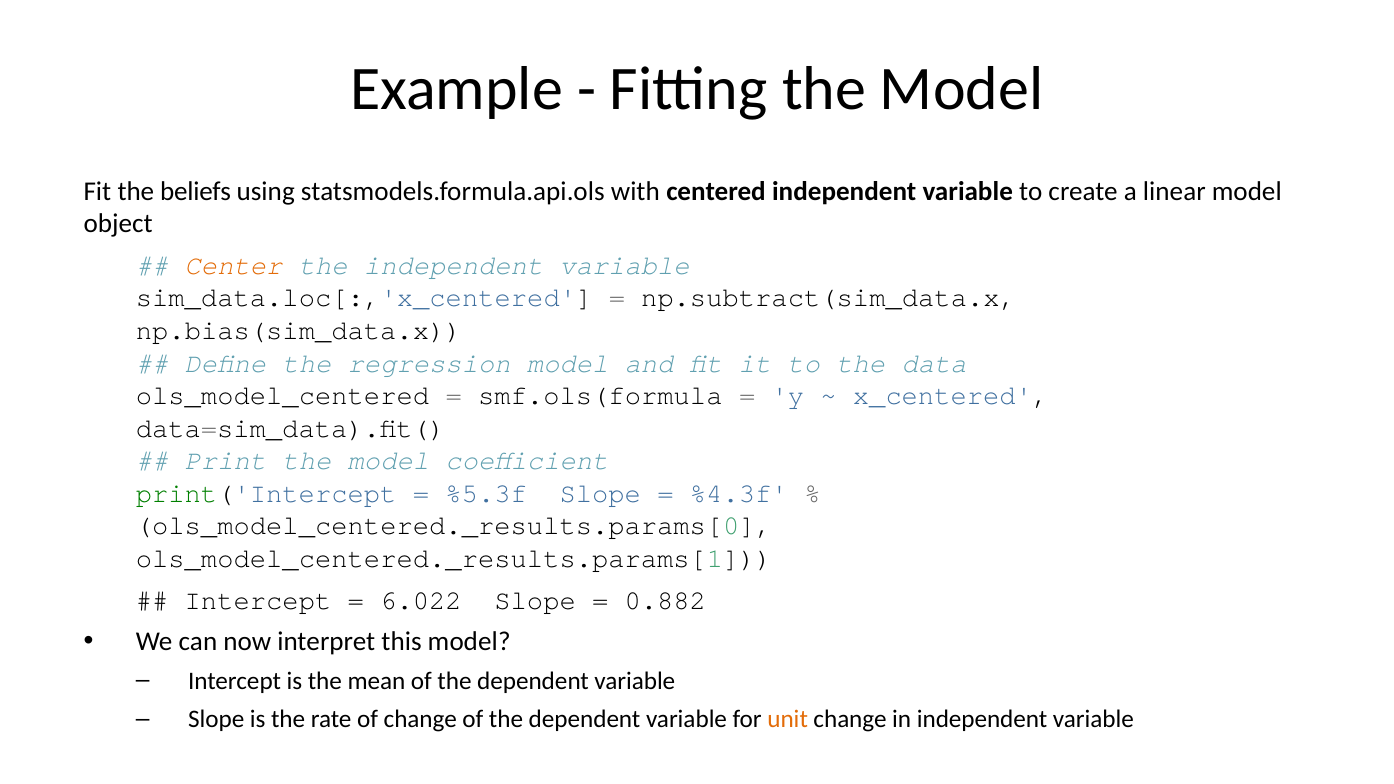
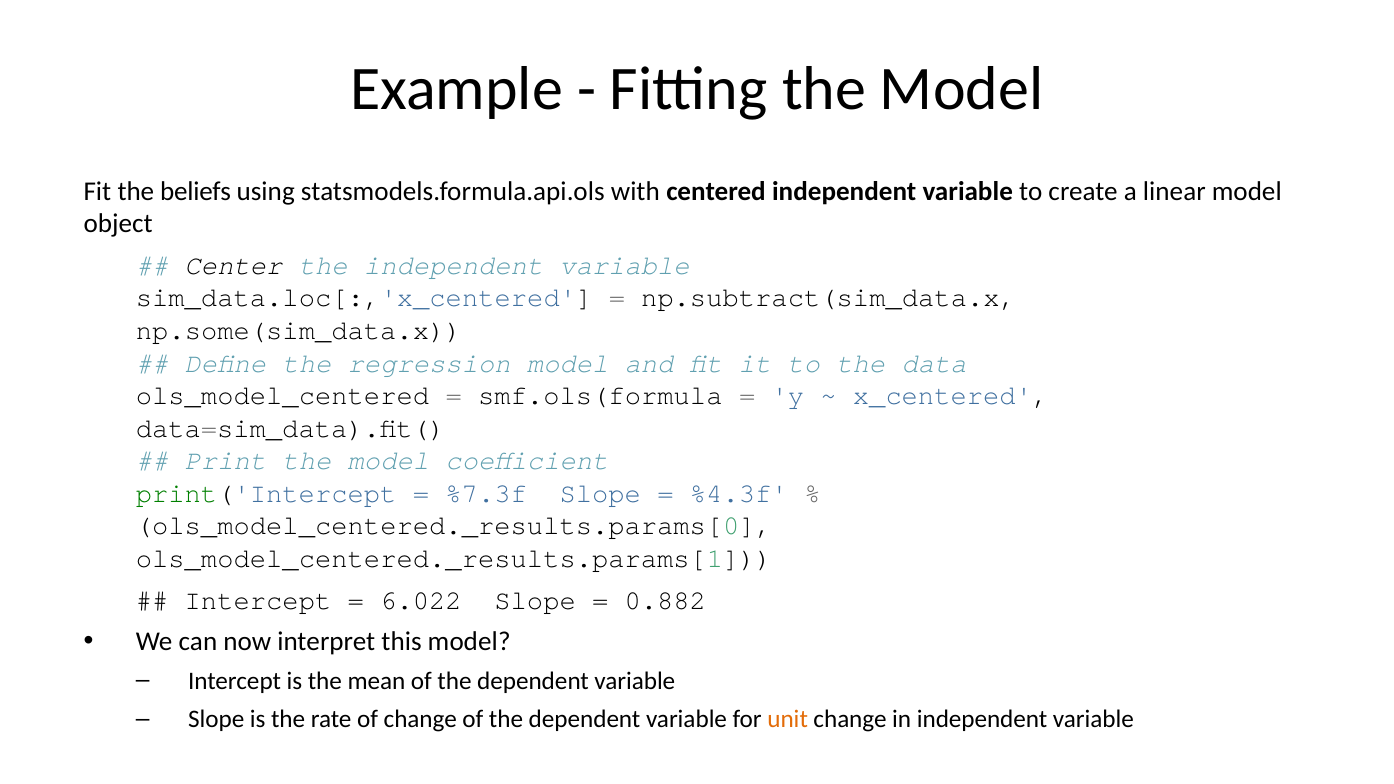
Center colour: orange -> black
np.bias(sim_data.x: np.bias(sim_data.x -> np.some(sim_data.x
%5.3f: %5.3f -> %7.3f
